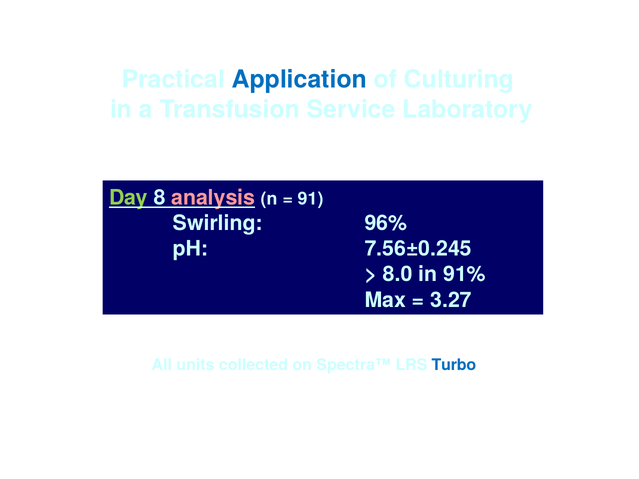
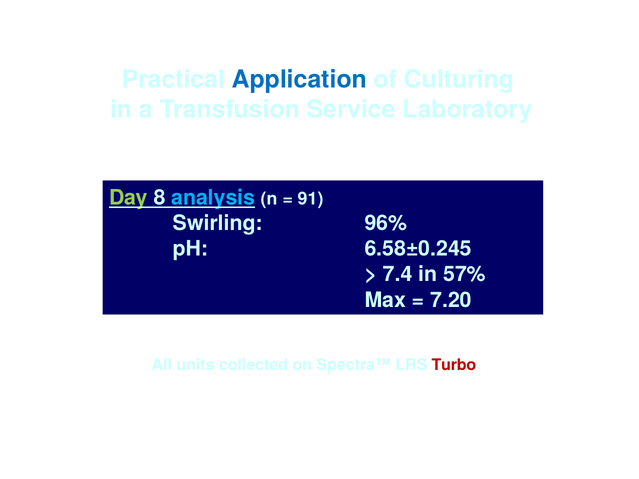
analysis colour: pink -> light blue
7.56±0.245: 7.56±0.245 -> 6.58±0.245
8.0: 8.0 -> 7.4
91%: 91% -> 57%
3.27: 3.27 -> 7.20
Turbo colour: blue -> red
